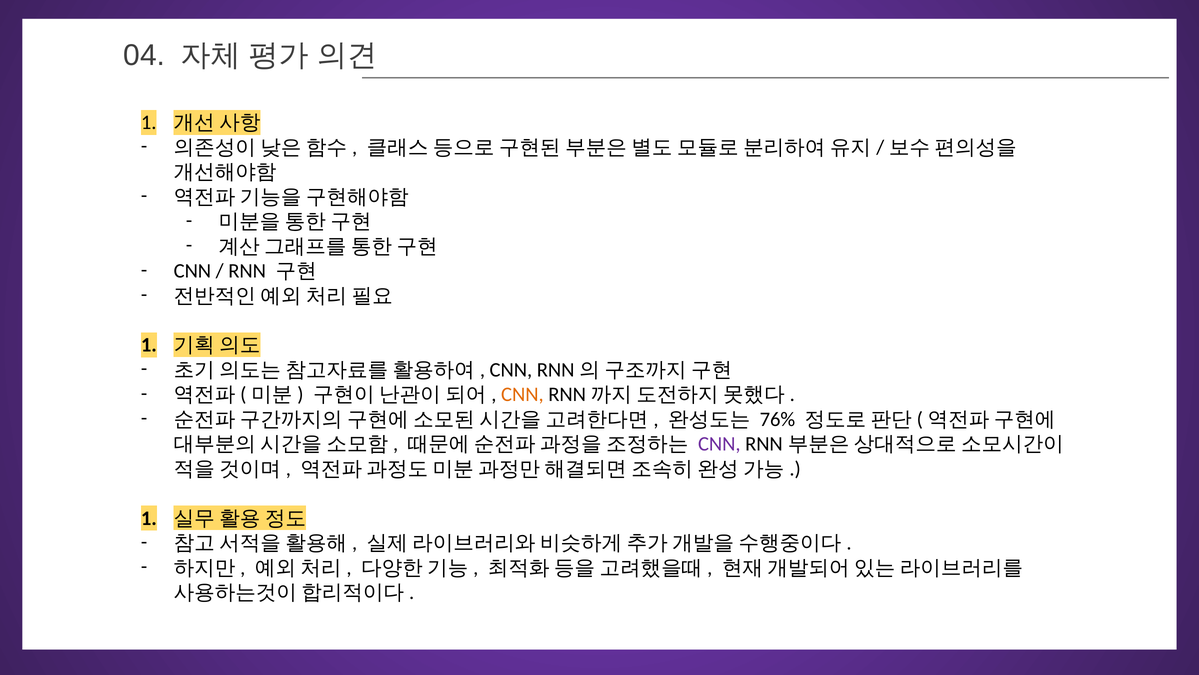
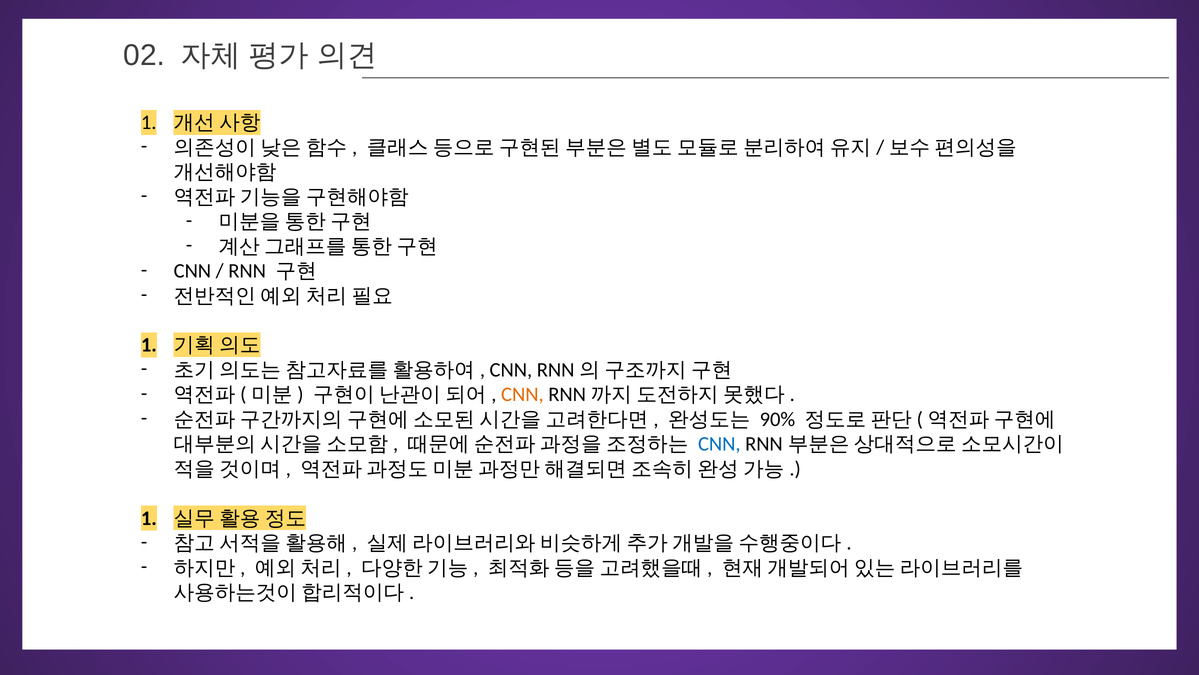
04: 04 -> 02
76%: 76% -> 90%
CNN at (719, 444) colour: purple -> blue
